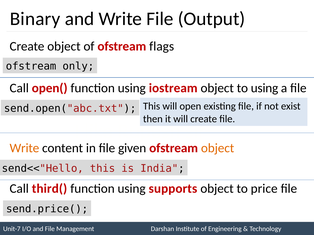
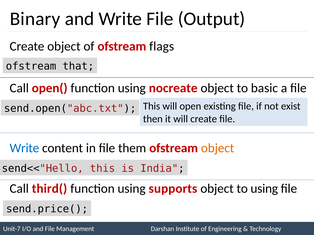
only: only -> that
iostream: iostream -> nocreate
to using: using -> basic
Write at (24, 148) colour: orange -> blue
given: given -> them
to price: price -> using
